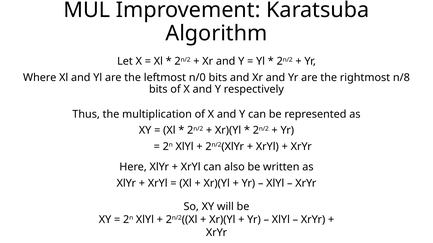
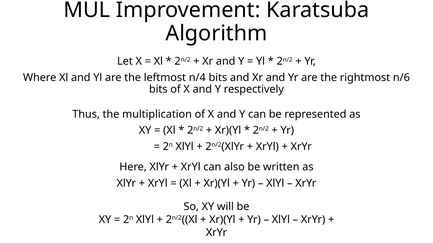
n/0: n/0 -> n/4
n/8: n/8 -> n/6
